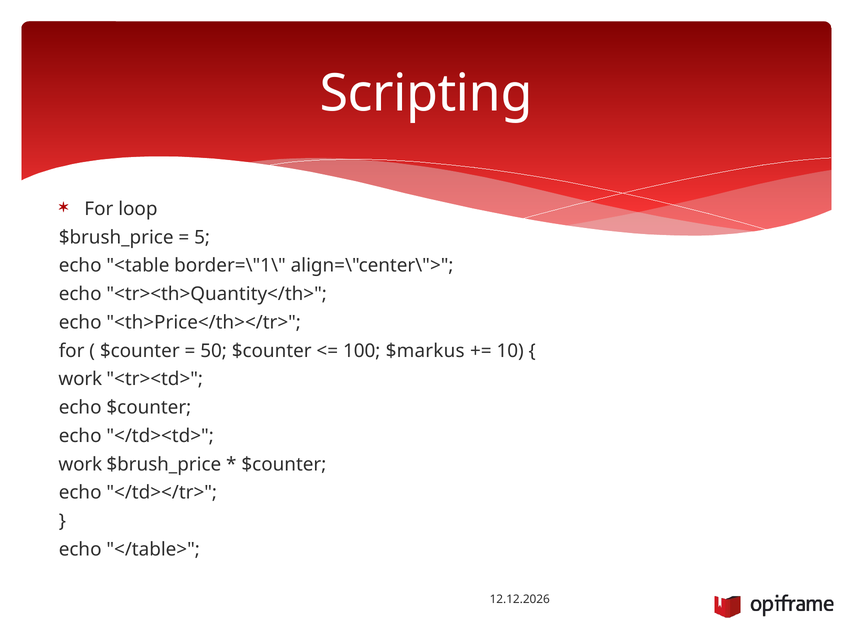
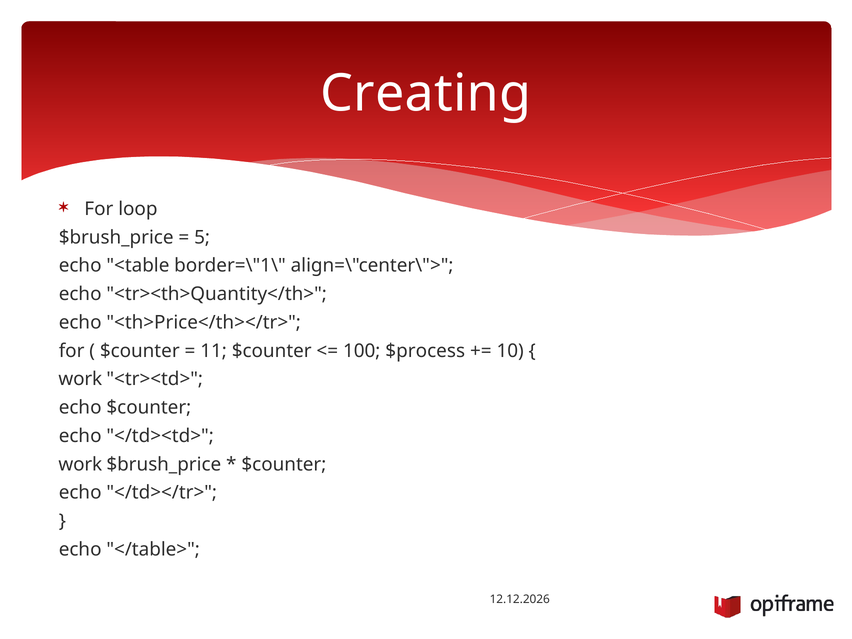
Scripting: Scripting -> Creating
50: 50 -> 11
$markus: $markus -> $process
